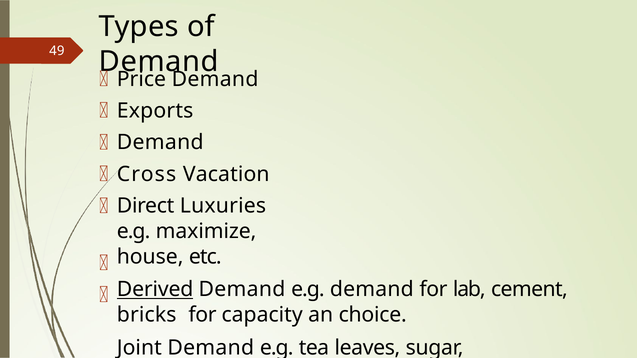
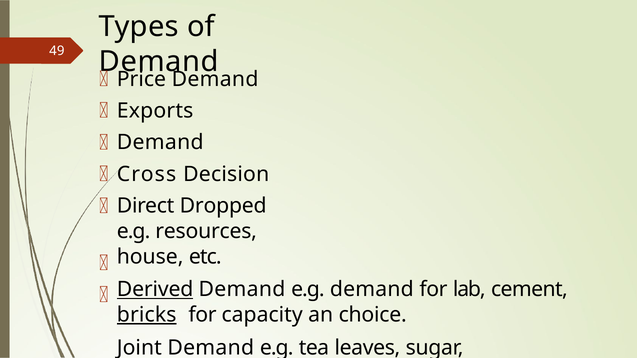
Vacation: Vacation -> Decision
Luxuries: Luxuries -> Dropped
maximize: maximize -> resources
bricks underline: none -> present
